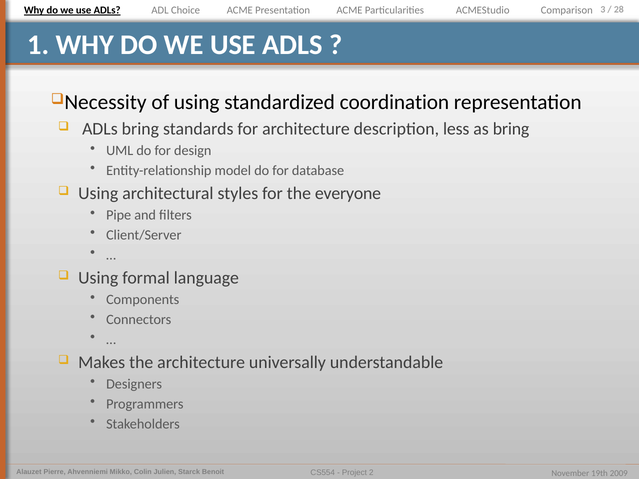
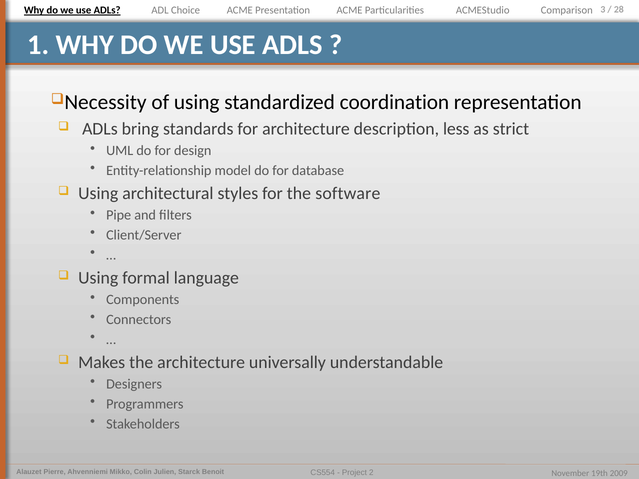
as bring: bring -> strict
everyone: everyone -> software
